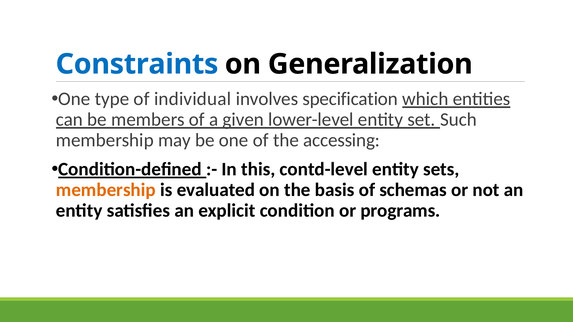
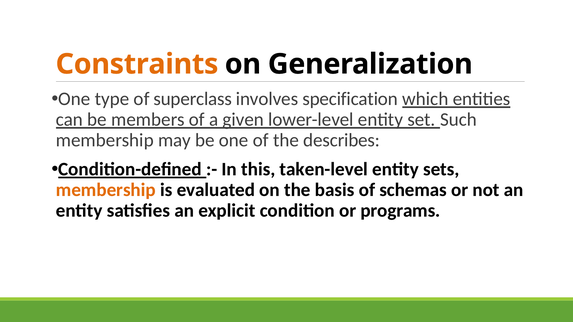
Constraints colour: blue -> orange
individual: individual -> superclass
accessing: accessing -> describes
contd-level: contd-level -> taken-level
